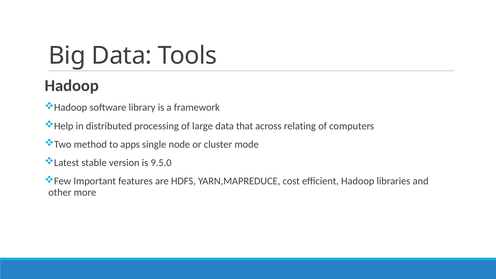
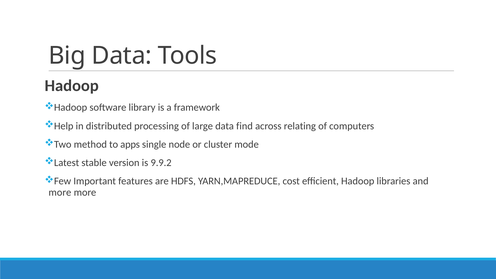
that: that -> find
9.5.0: 9.5.0 -> 9.9.2
other at (60, 192): other -> more
